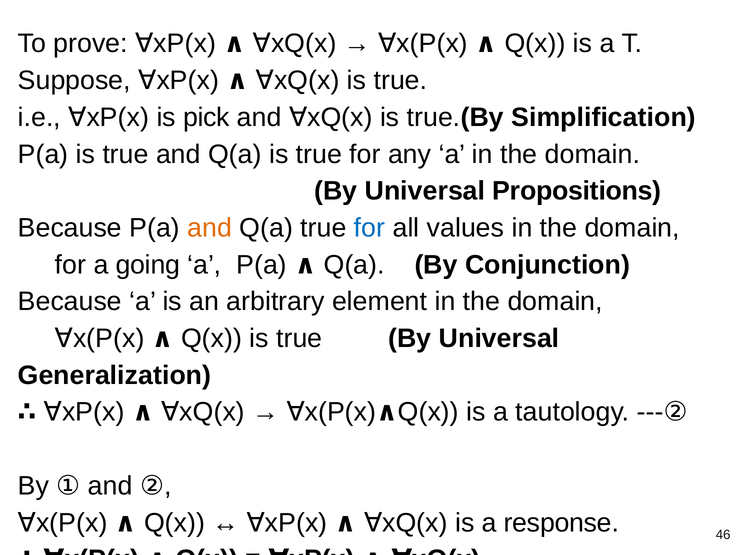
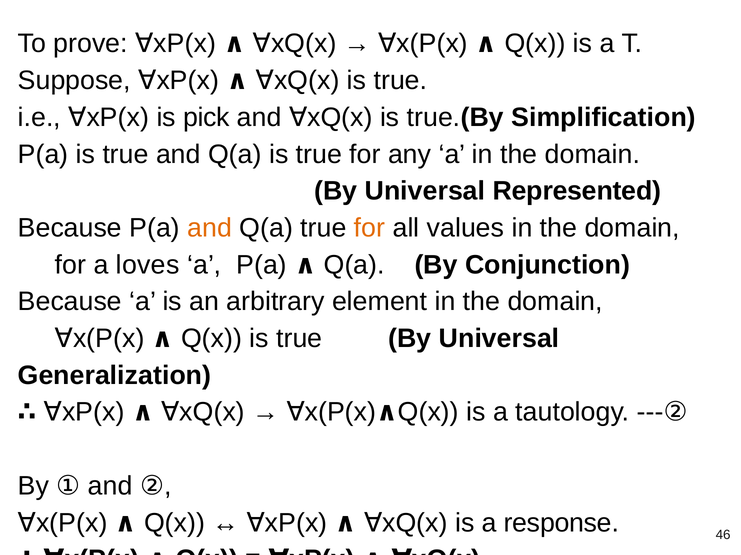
Propositions: Propositions -> Represented
for at (370, 228) colour: blue -> orange
going: going -> loves
